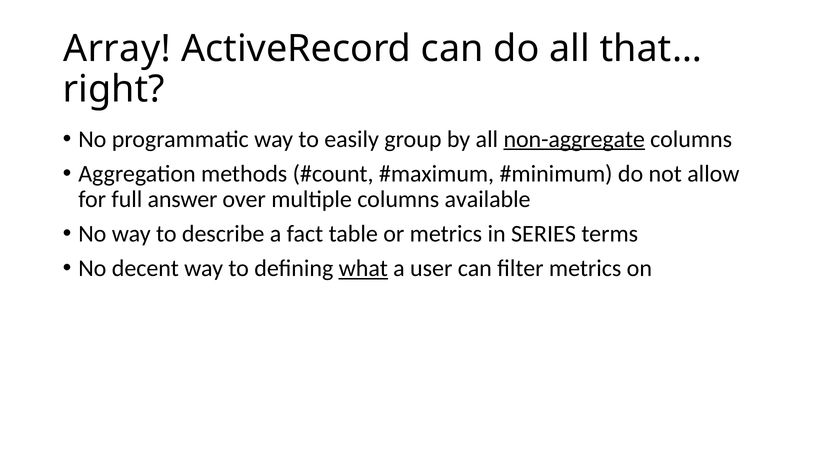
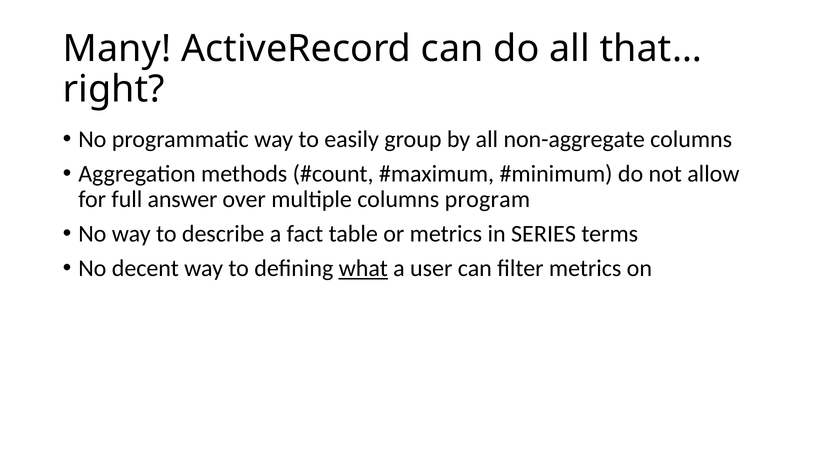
Array: Array -> Many
non-aggregate underline: present -> none
available: available -> program
